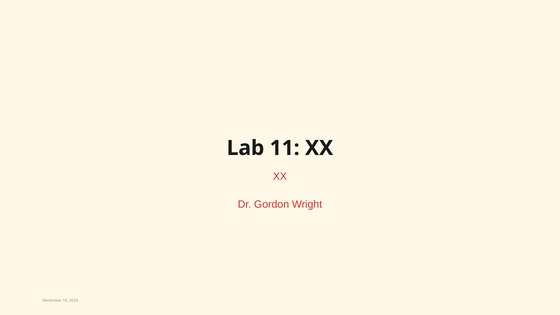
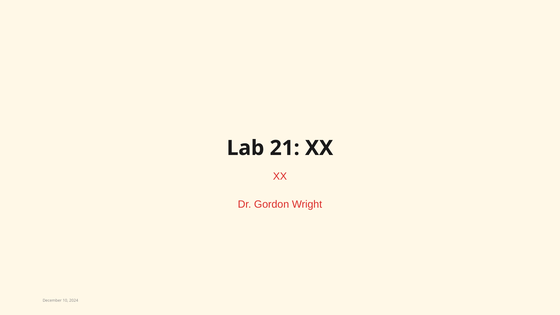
11: 11 -> 21
